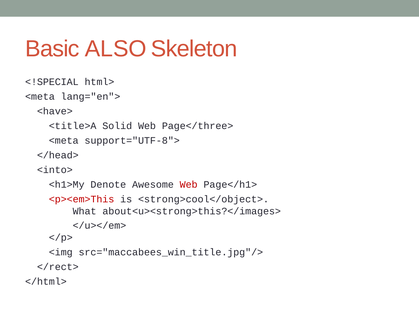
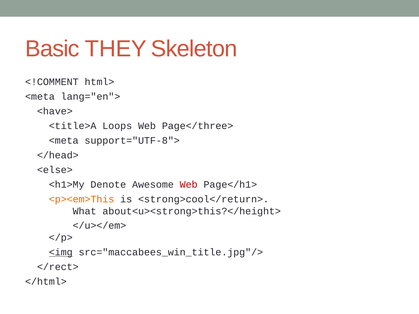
ALSO: ALSO -> THEY
<!SPECIAL: <!SPECIAL -> <!COMMENT
Solid: Solid -> Loops
<into>: <into> -> <else>
<p><em>This colour: red -> orange
<strong>cool</object>: <strong>cool</object> -> <strong>cool</return>
about<u><strong>this?</images>: about<u><strong>this?</images> -> about<u><strong>this?</height>
<img underline: none -> present
